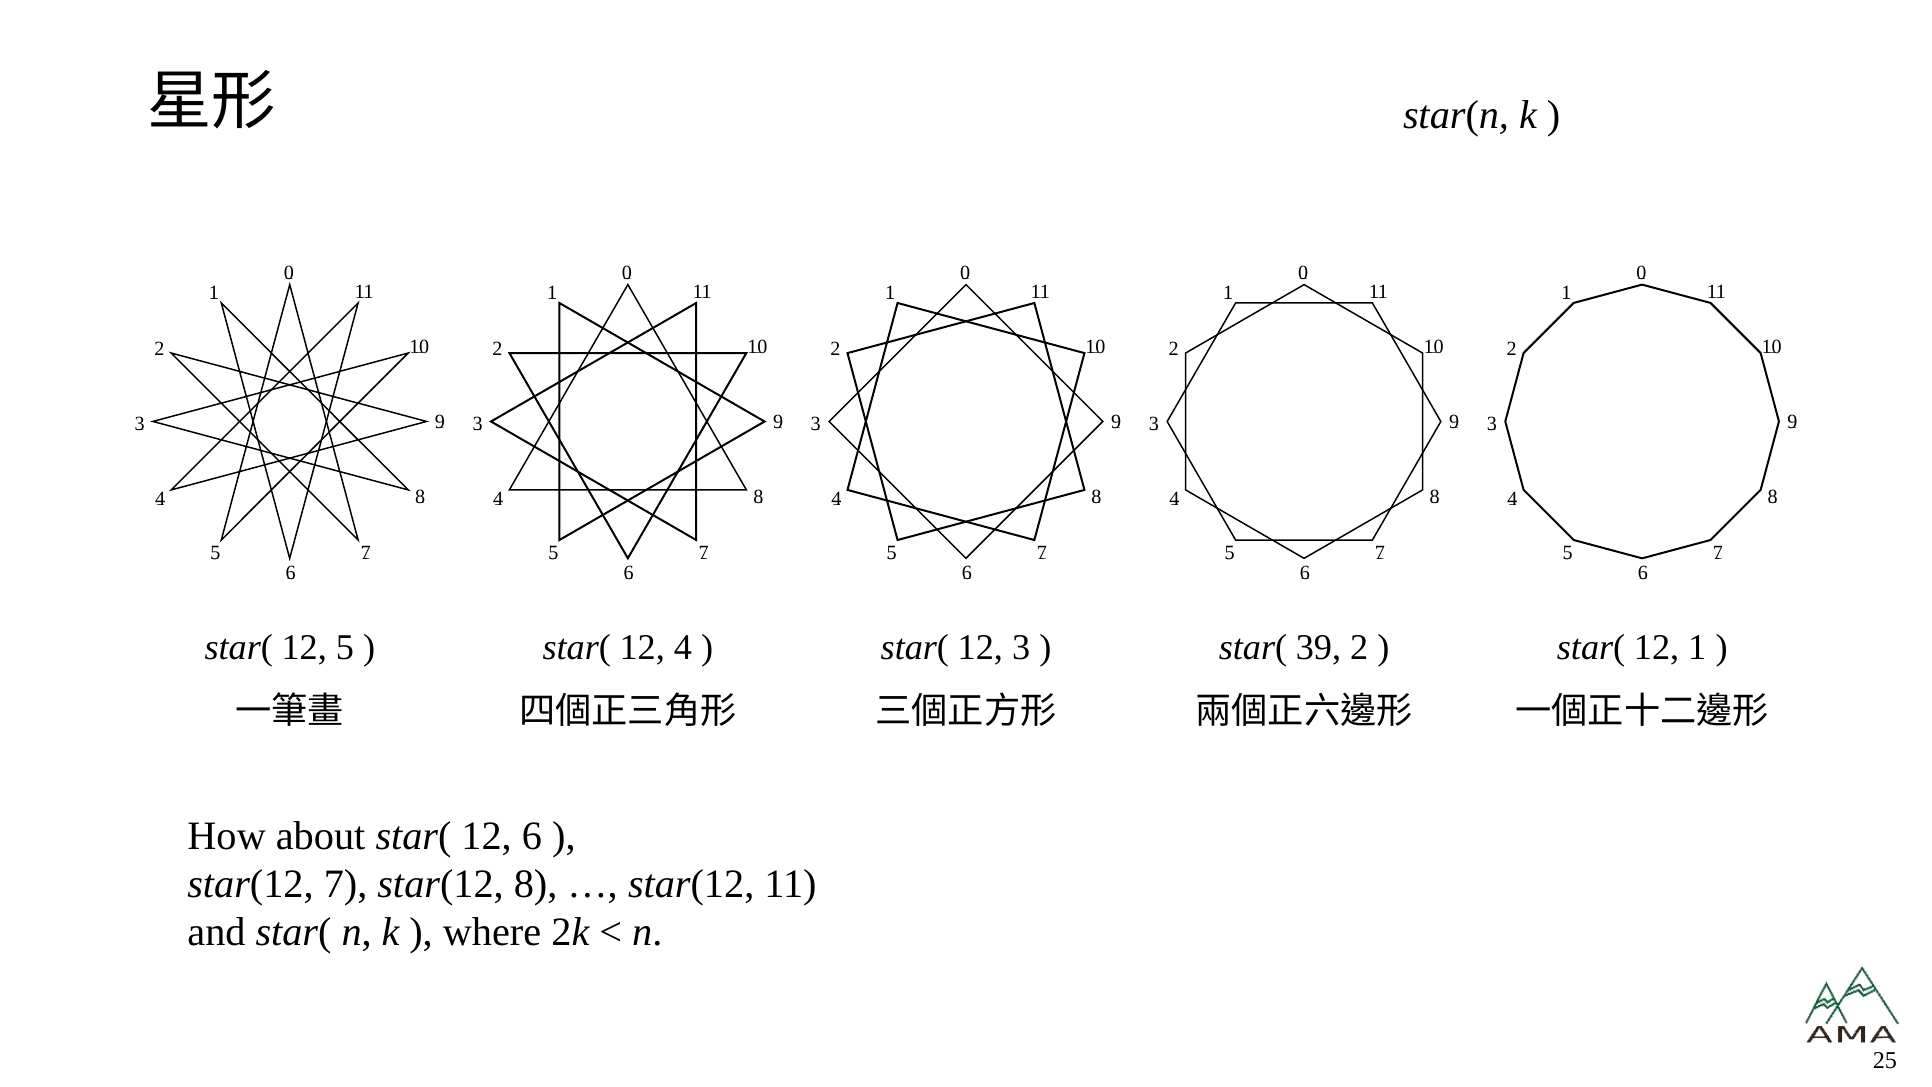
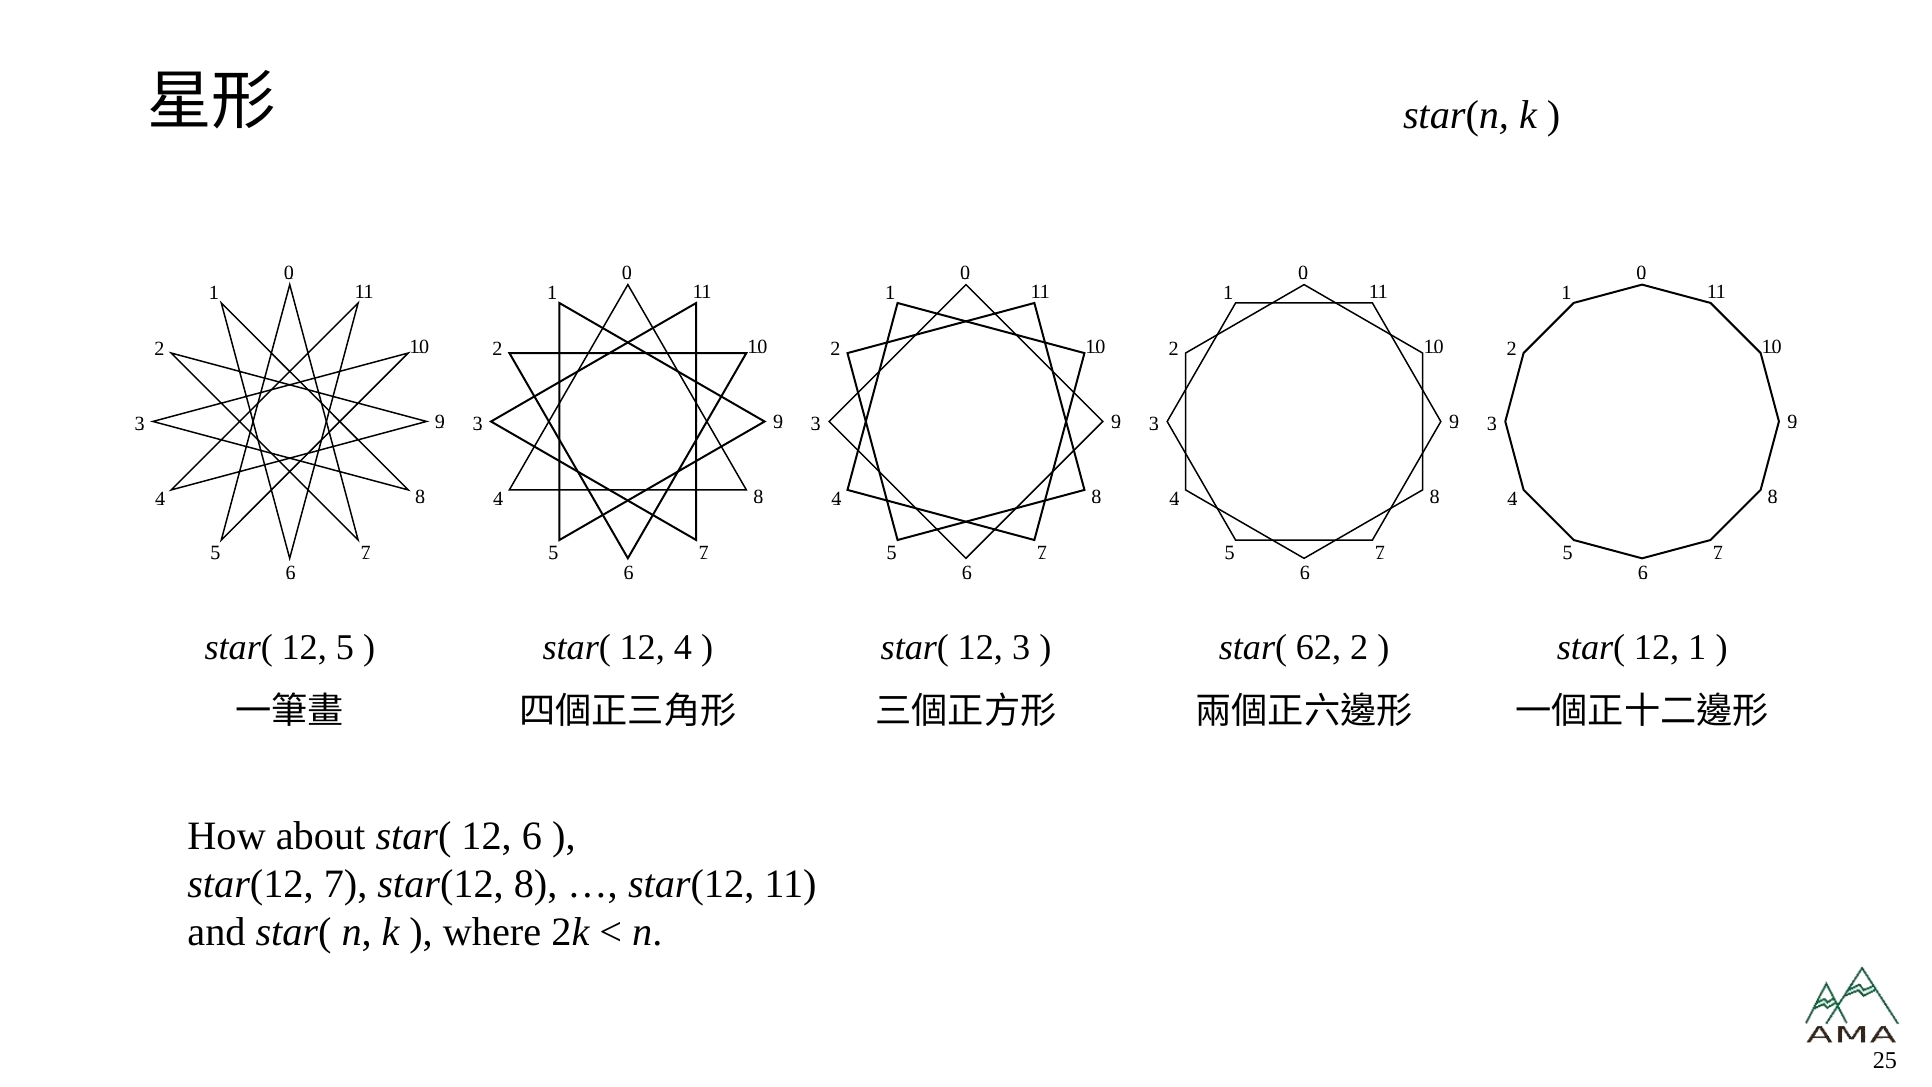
39: 39 -> 62
